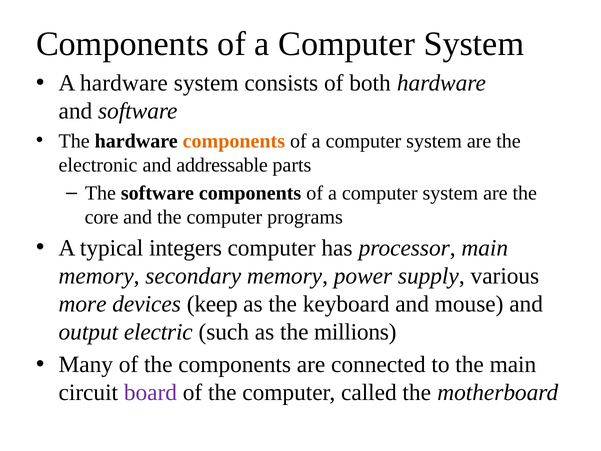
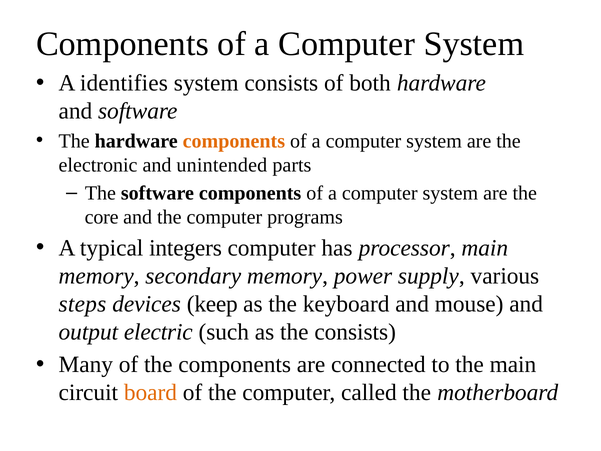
A hardware: hardware -> identifies
addressable: addressable -> unintended
more: more -> steps
the millions: millions -> consists
board colour: purple -> orange
